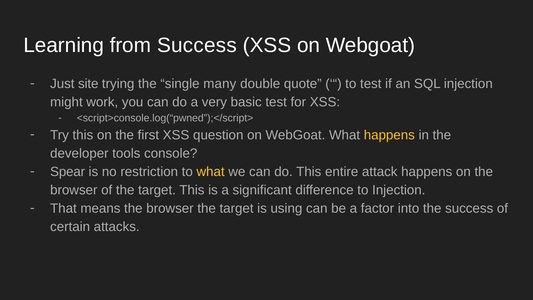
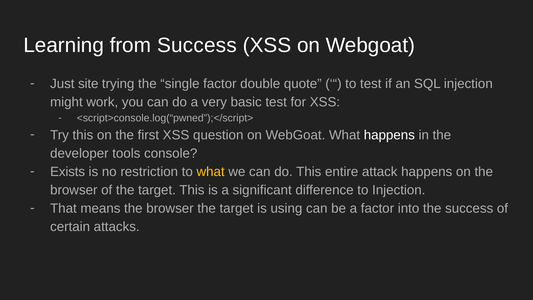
single many: many -> factor
happens at (389, 135) colour: yellow -> white
Spear: Spear -> Exists
